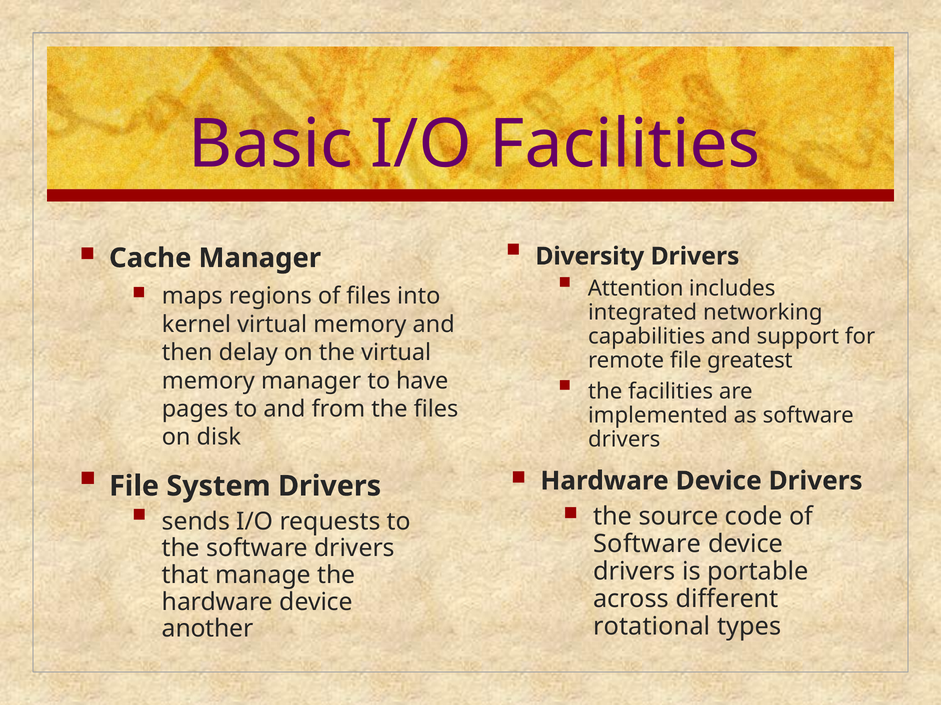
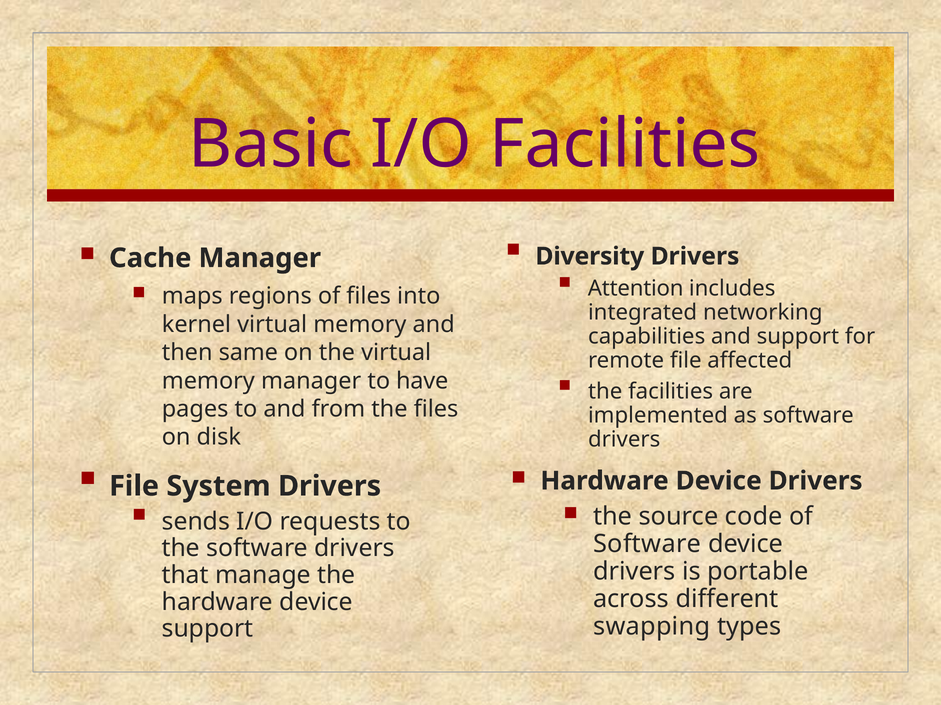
delay: delay -> same
greatest: greatest -> affected
rotational: rotational -> swapping
another at (208, 629): another -> support
